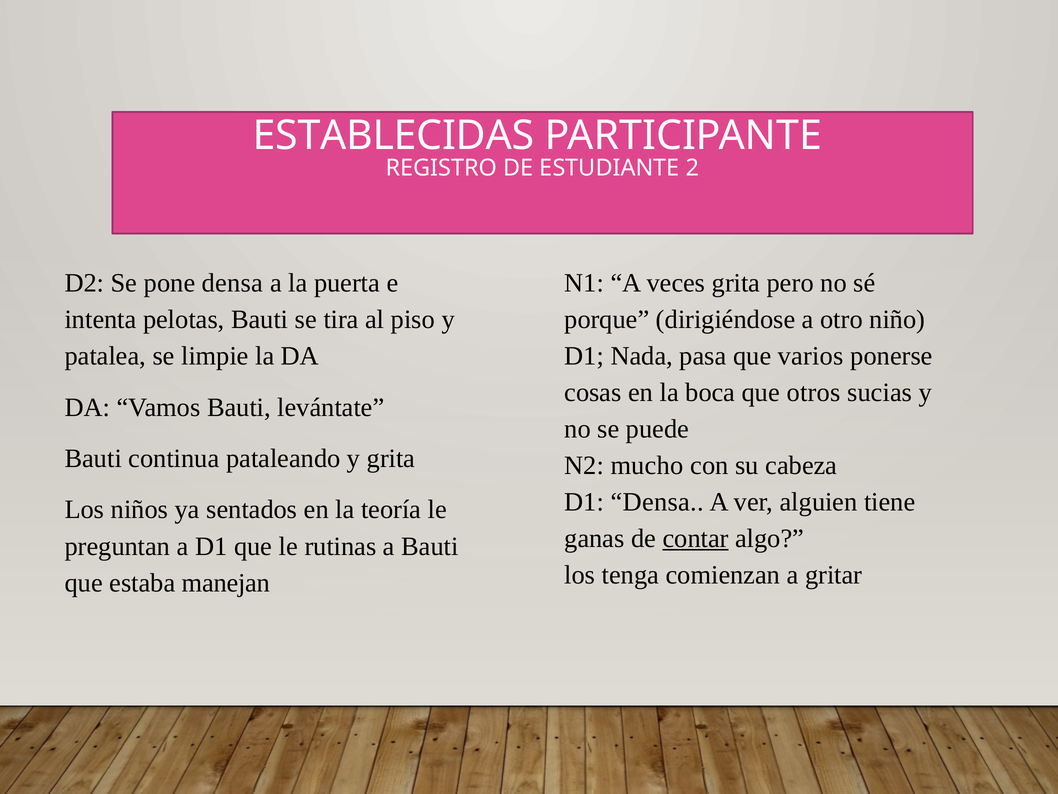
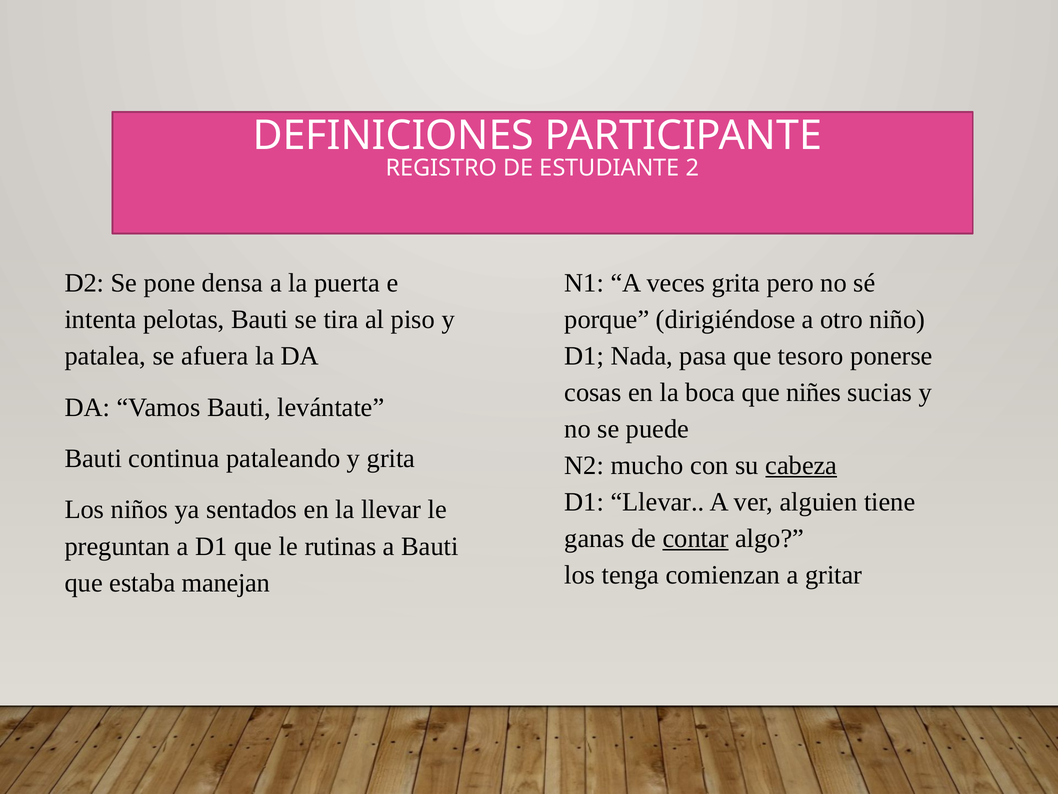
ESTABLECIDAS: ESTABLECIDAS -> DEFINICIONES
varios: varios -> tesoro
limpie: limpie -> afuera
otros: otros -> niñes
cabeza underline: none -> present
D1 Densa: Densa -> Llevar
la teoría: teoría -> llevar
